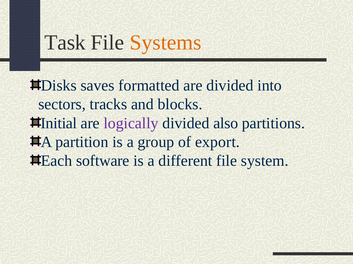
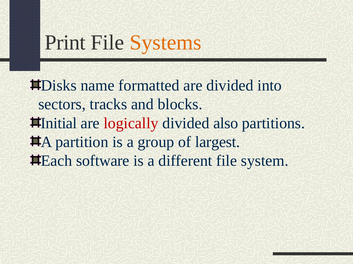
Task: Task -> Print
saves: saves -> name
logically colour: purple -> red
export: export -> largest
